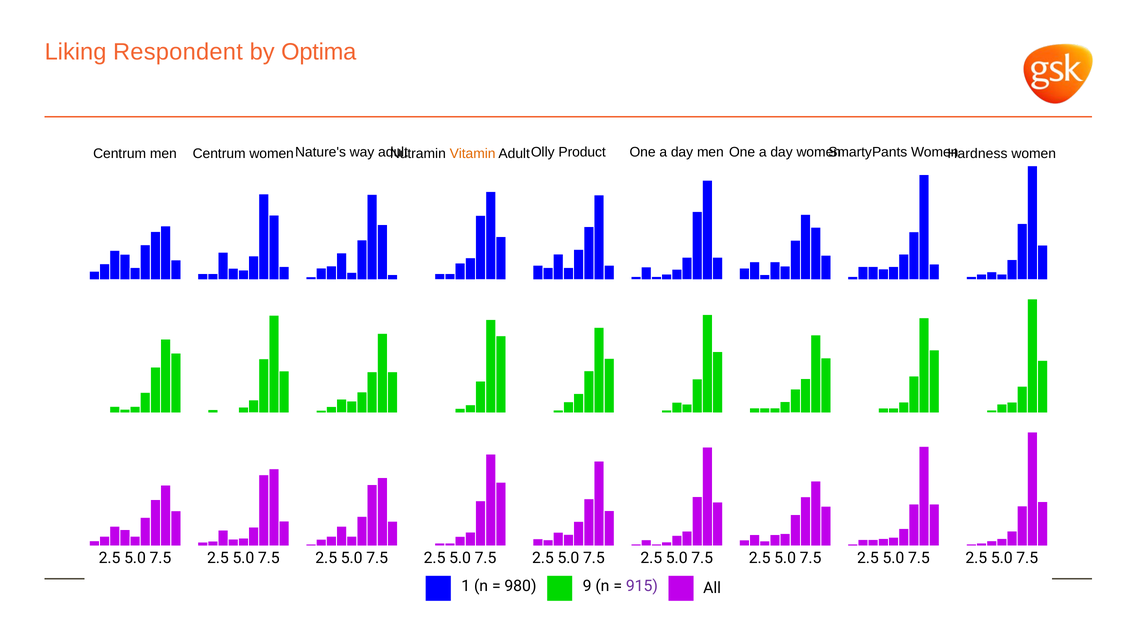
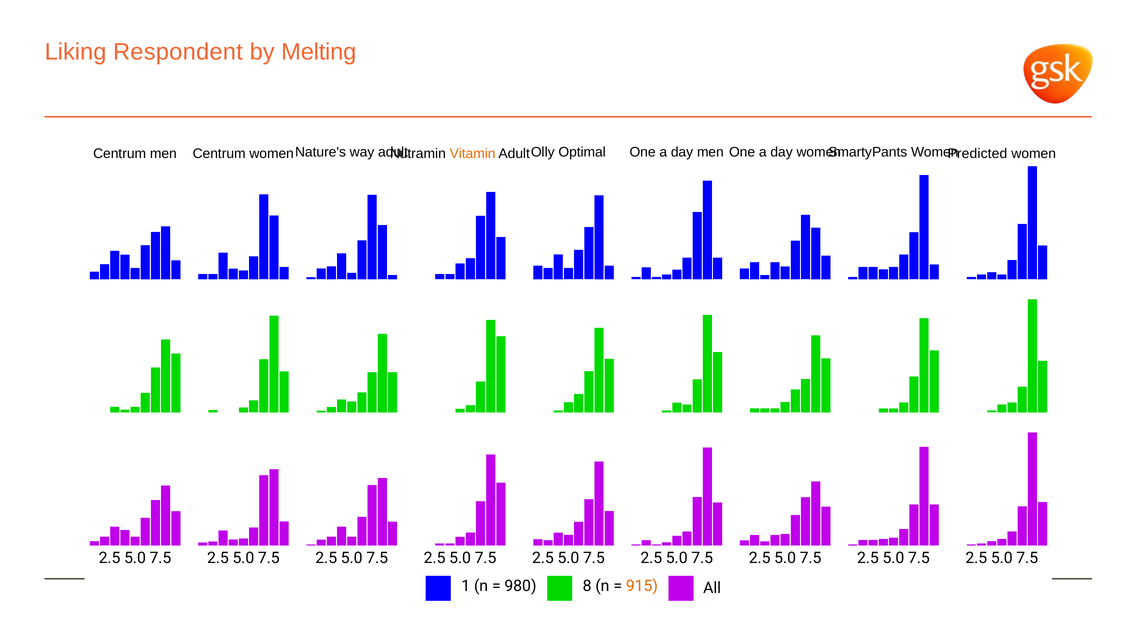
Optima: Optima -> Melting
Hardness: Hardness -> Predicted
Product: Product -> Optimal
9: 9 -> 8
915 colour: purple -> orange
